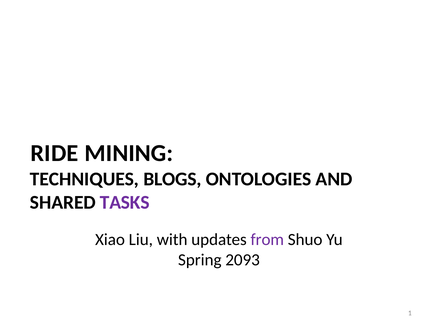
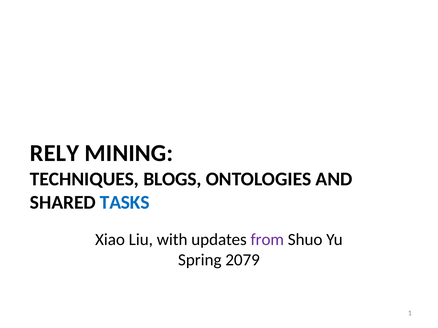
RIDE: RIDE -> RELY
TASKS colour: purple -> blue
2093: 2093 -> 2079
